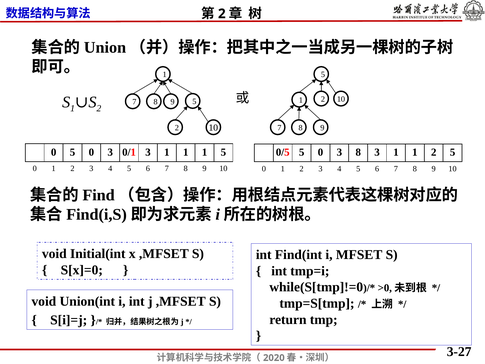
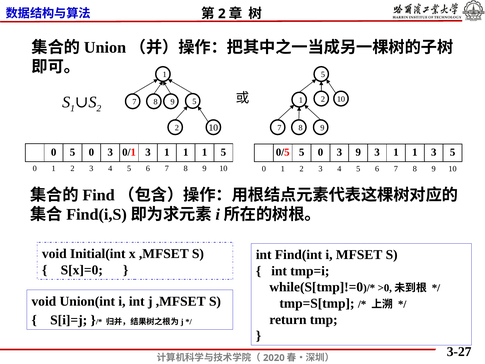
3 8: 8 -> 9
1 1 2: 2 -> 3
